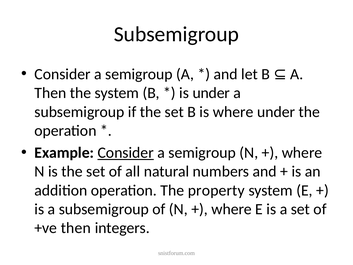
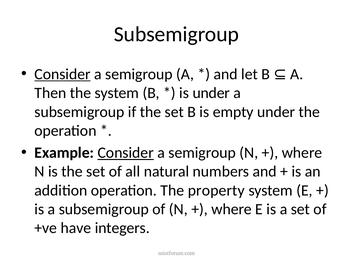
Consider at (62, 74) underline: none -> present
is where: where -> empty
+ve then: then -> have
